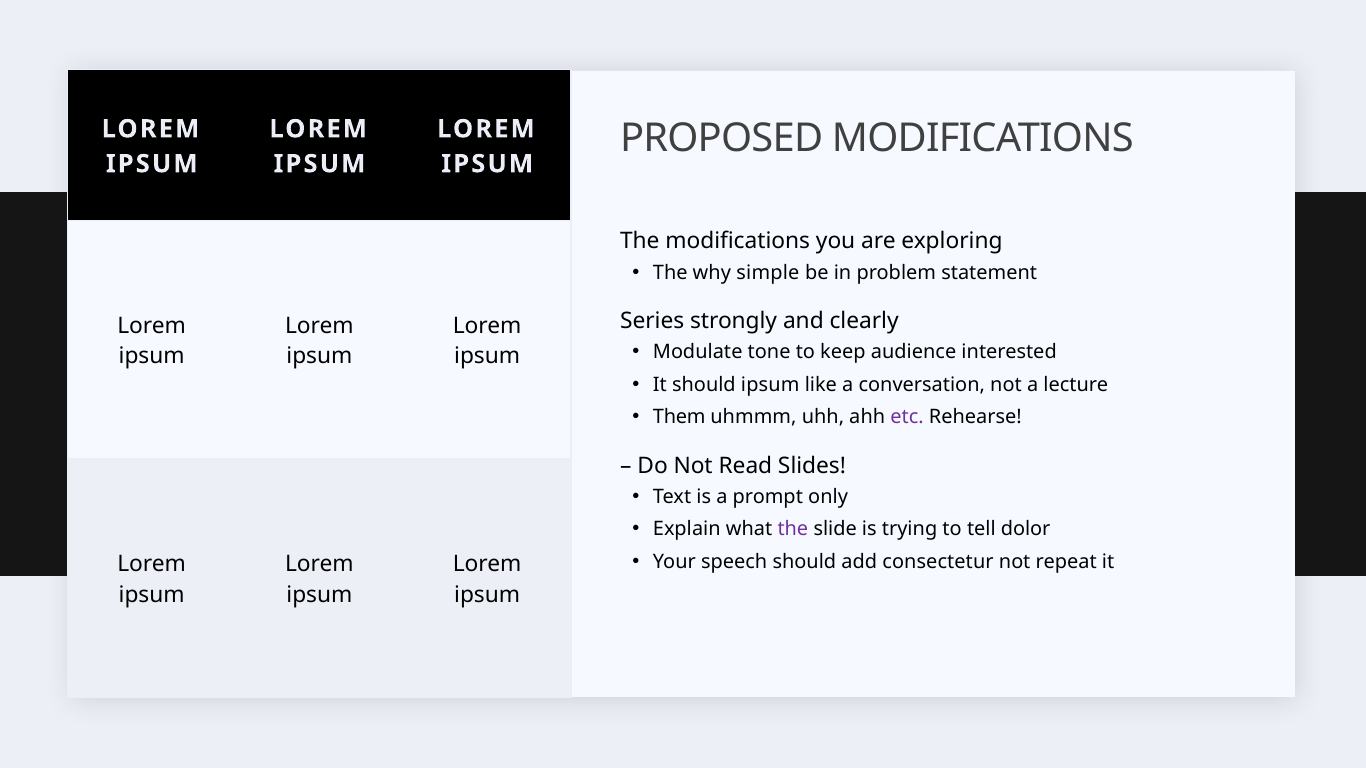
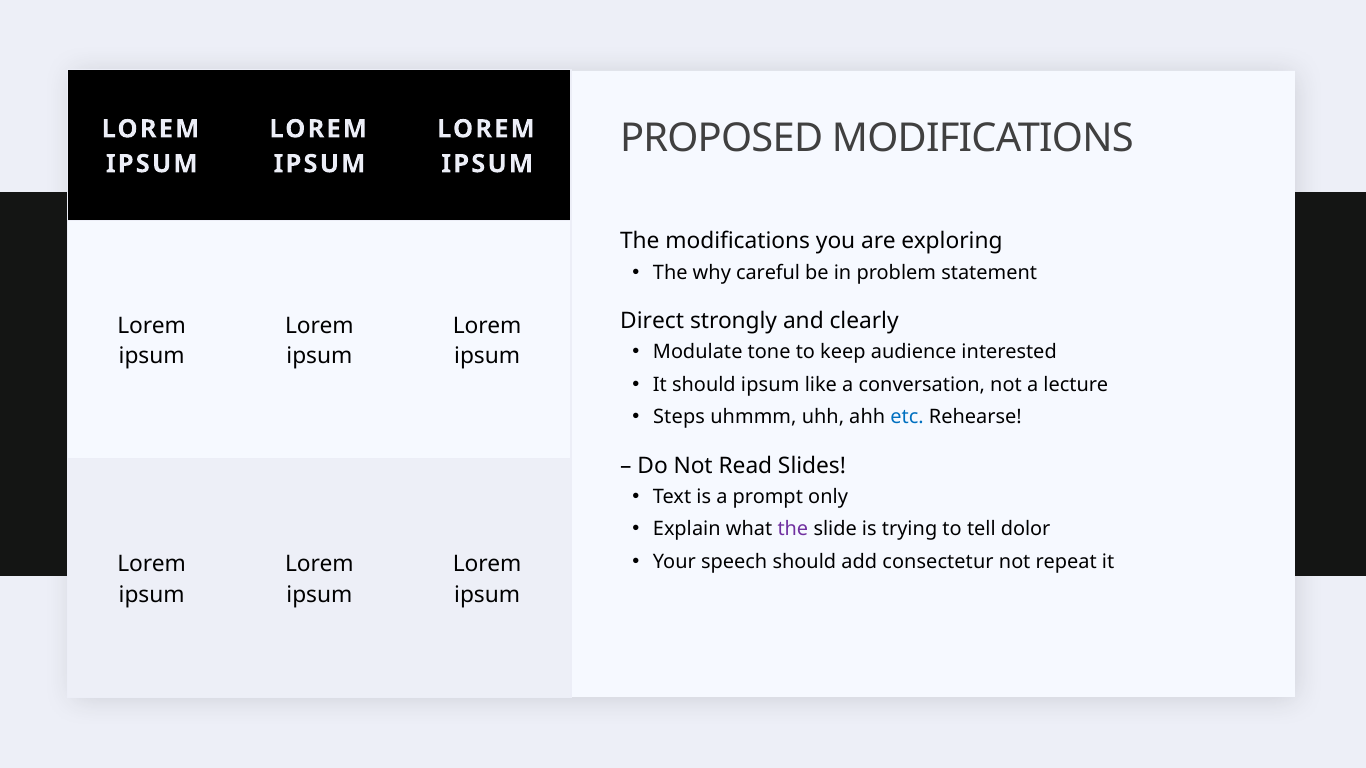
simple: simple -> careful
Series: Series -> Direct
Them: Them -> Steps
etc colour: purple -> blue
